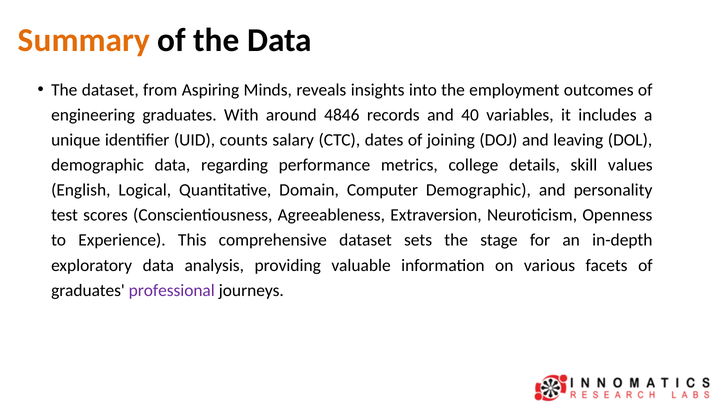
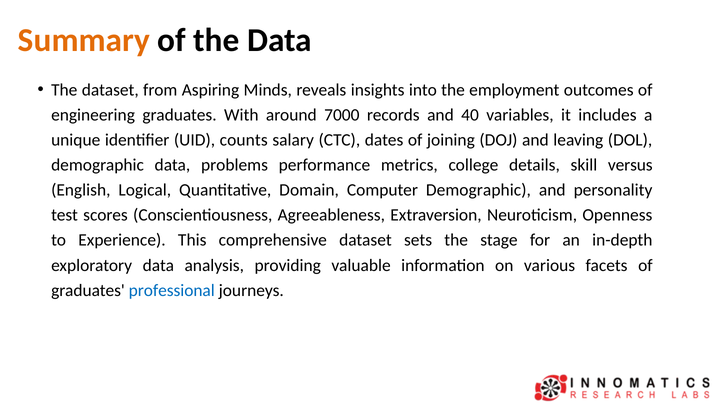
4846: 4846 -> 7000
regarding: regarding -> problems
values: values -> versus
professional colour: purple -> blue
